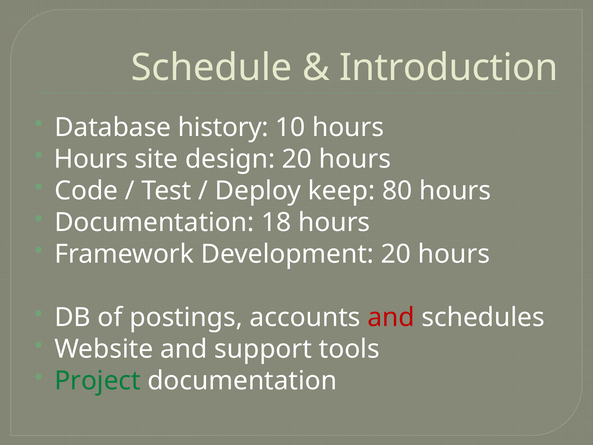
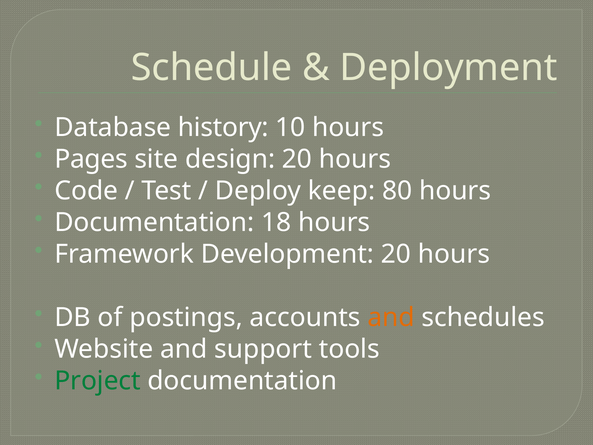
Introduction: Introduction -> Deployment
Hours at (91, 159): Hours -> Pages
and at (391, 317) colour: red -> orange
